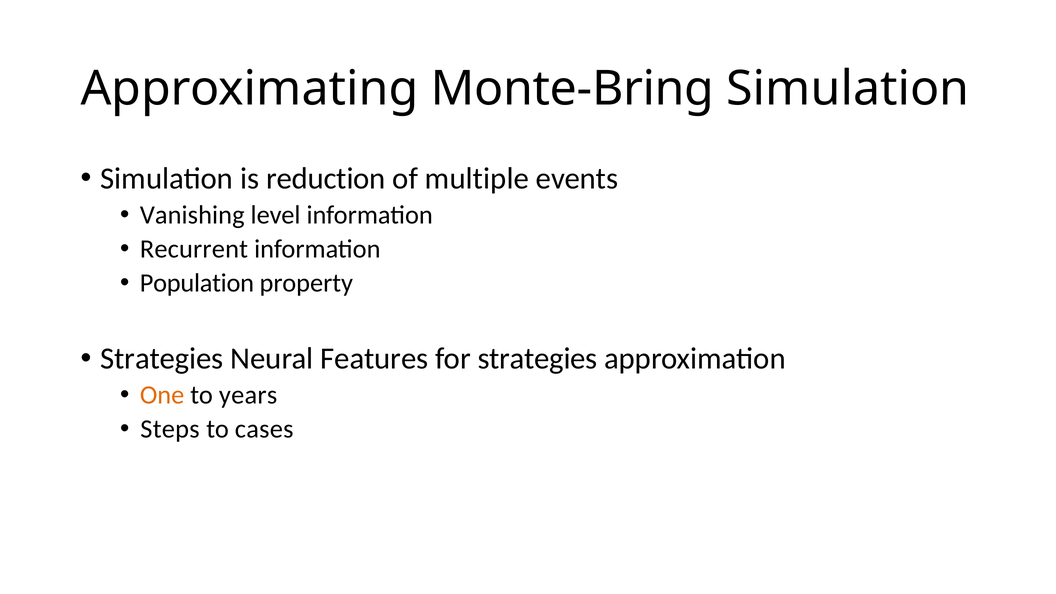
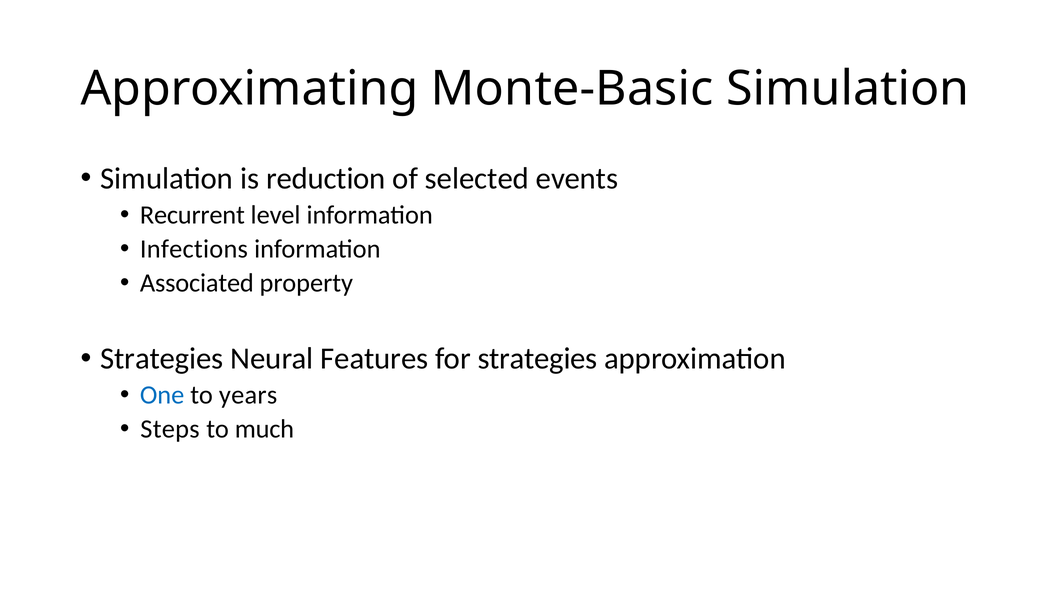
Monte-Bring: Monte-Bring -> Monte-Basic
multiple: multiple -> selected
Vanishing: Vanishing -> Recurrent
Recurrent: Recurrent -> Infections
Population: Population -> Associated
One colour: orange -> blue
cases: cases -> much
